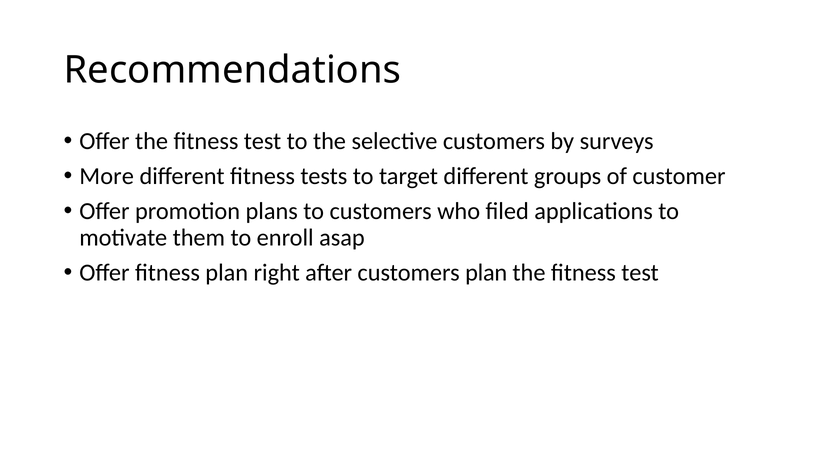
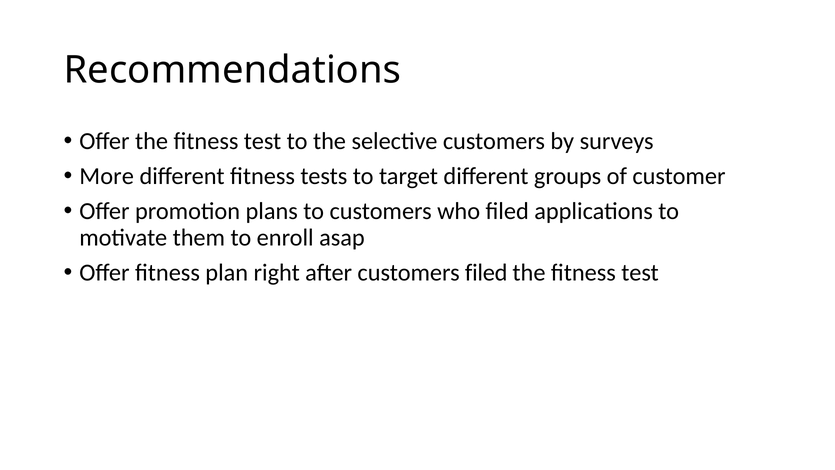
customers plan: plan -> filed
